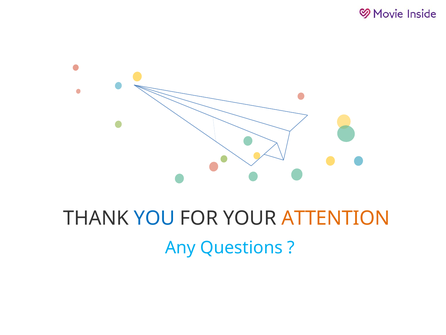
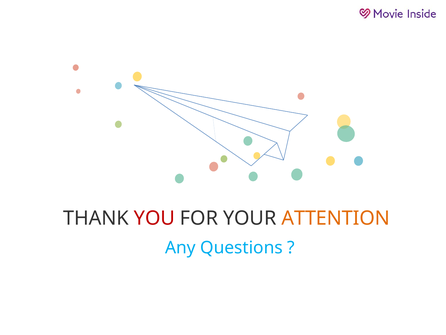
YOU colour: blue -> red
